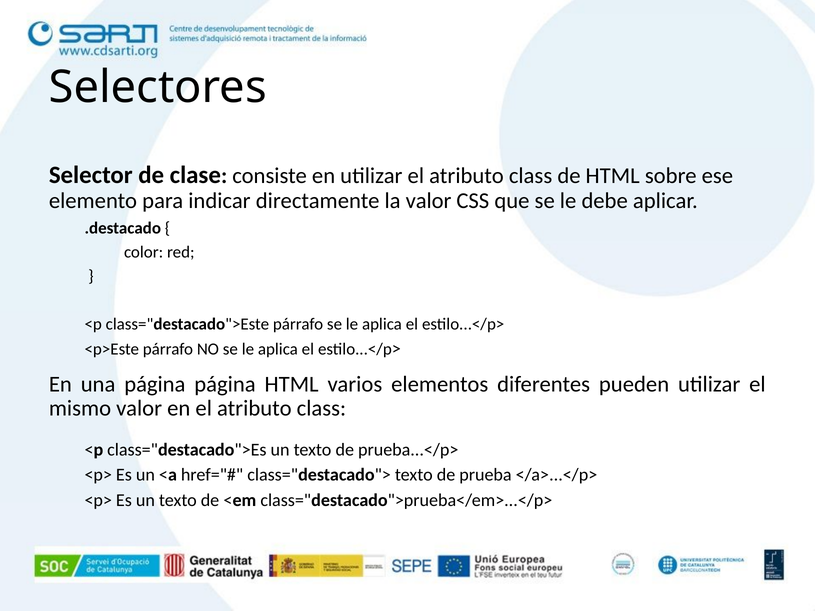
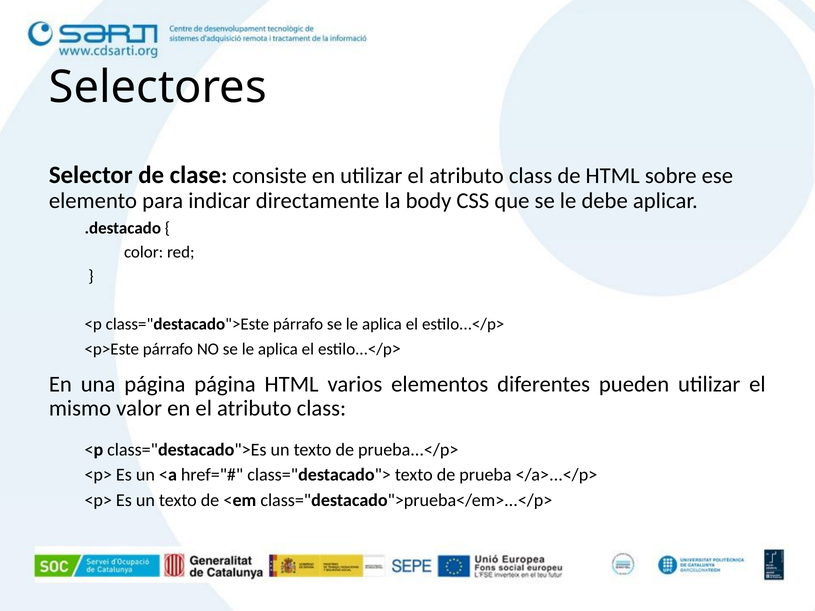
la valor: valor -> body
